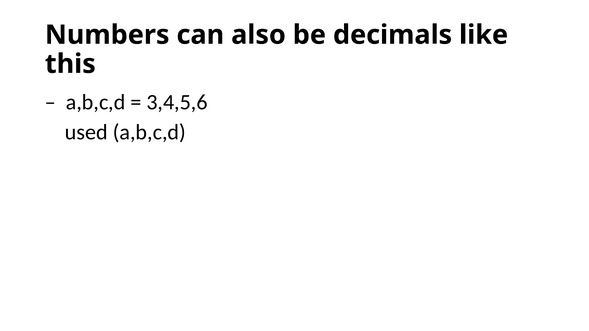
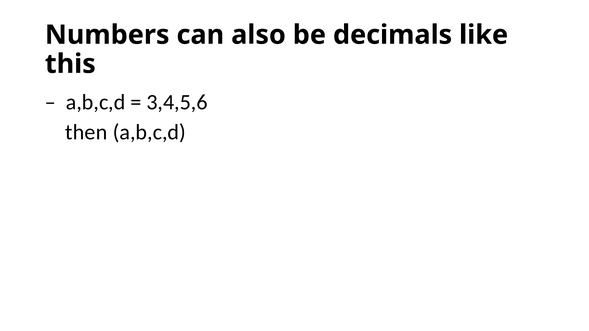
used: used -> then
